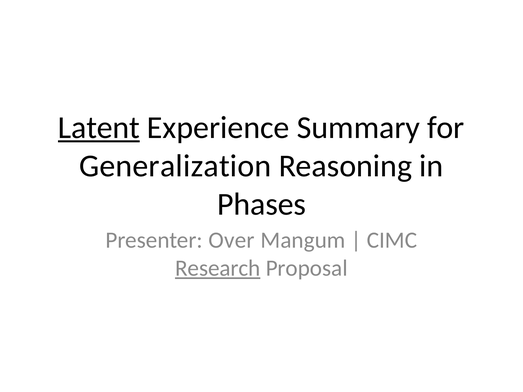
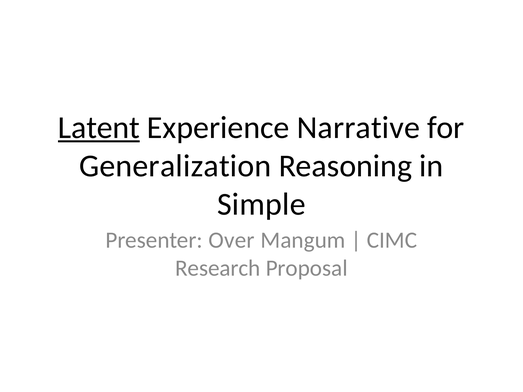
Summary: Summary -> Narrative
Phases: Phases -> Simple
Research underline: present -> none
